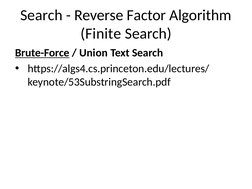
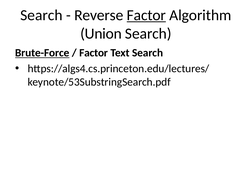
Factor at (146, 15) underline: none -> present
Finite: Finite -> Union
Union at (94, 53): Union -> Factor
